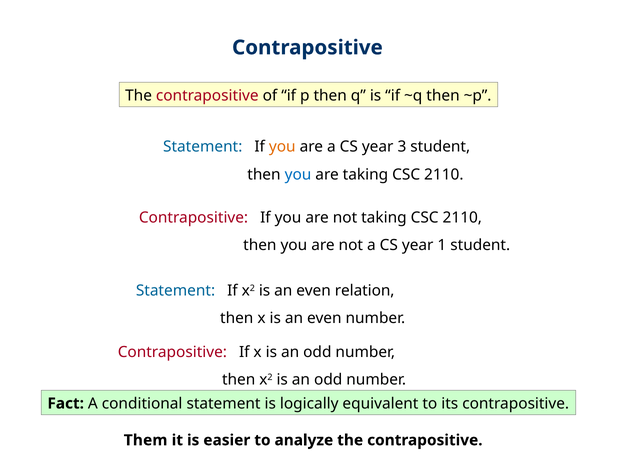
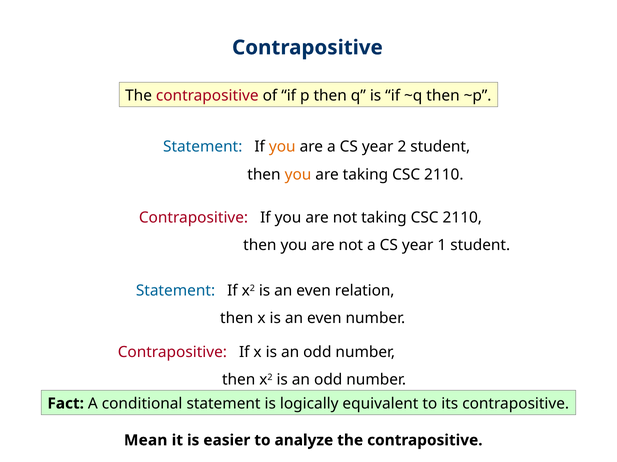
3: 3 -> 2
you at (298, 175) colour: blue -> orange
Them: Them -> Mean
